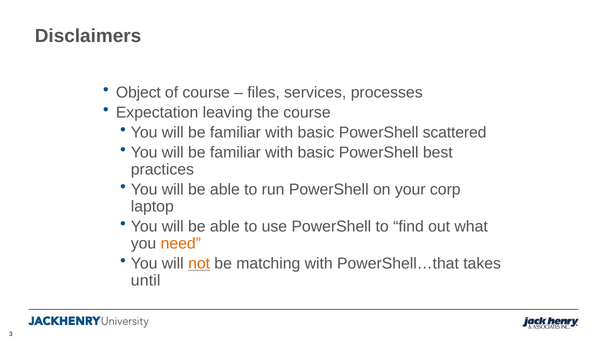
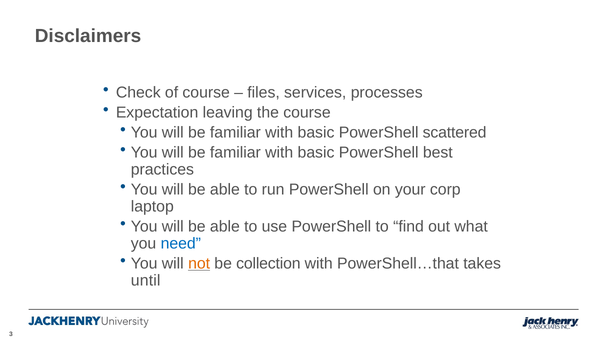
Object: Object -> Check
need colour: orange -> blue
matching: matching -> collection
